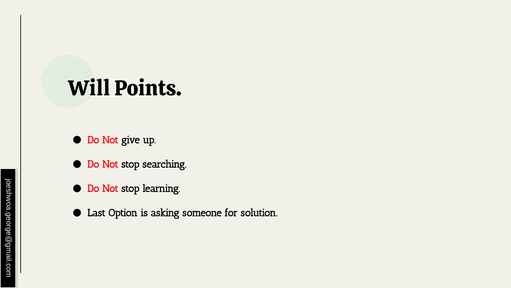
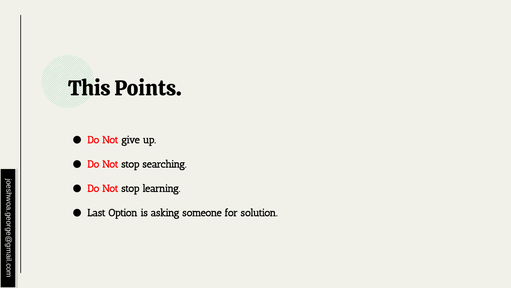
Will: Will -> This
